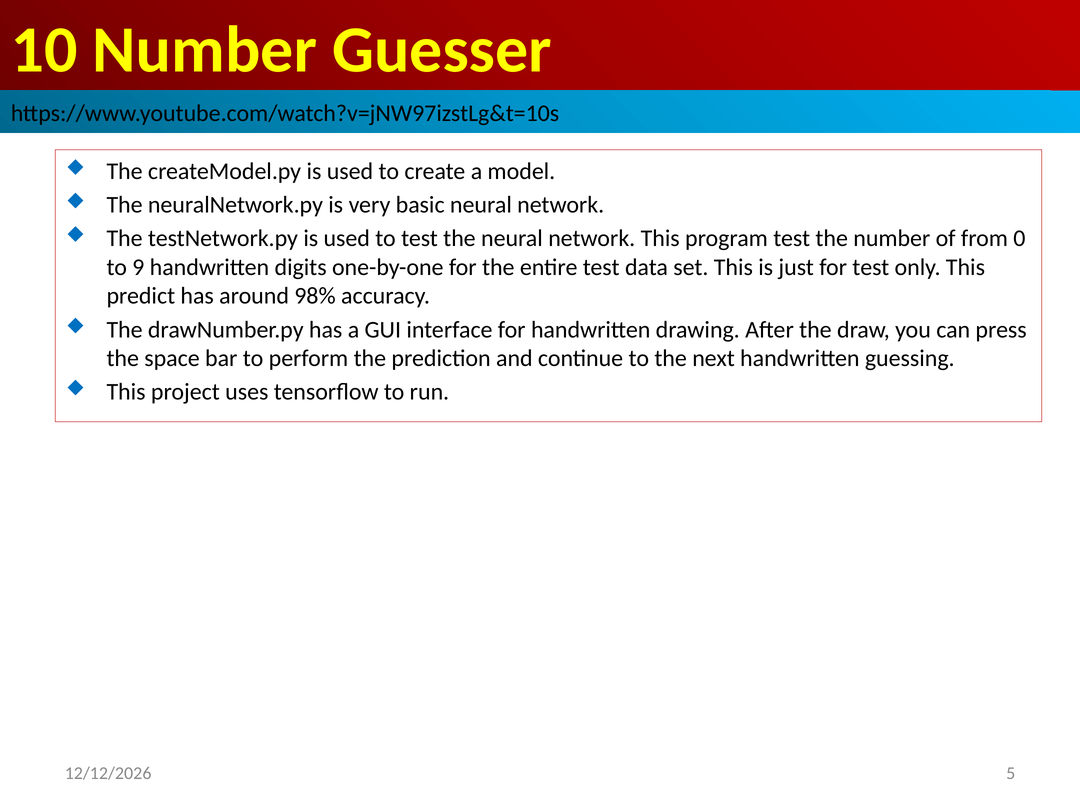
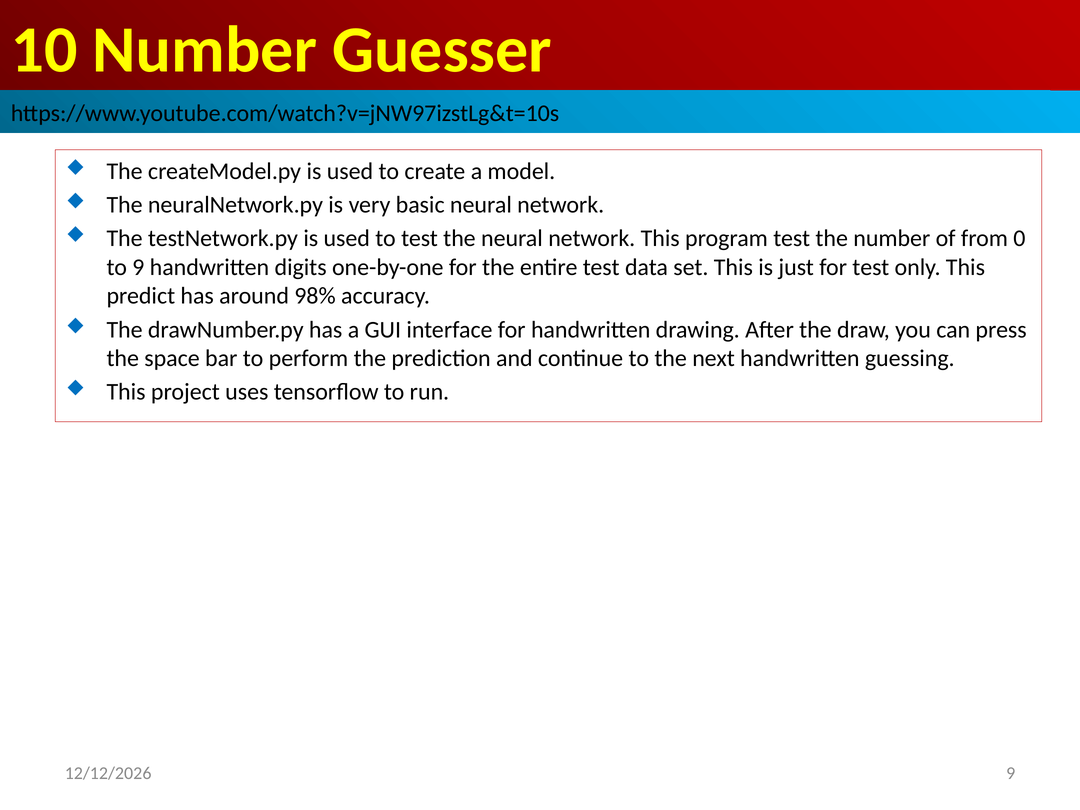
5 at (1011, 773): 5 -> 9
